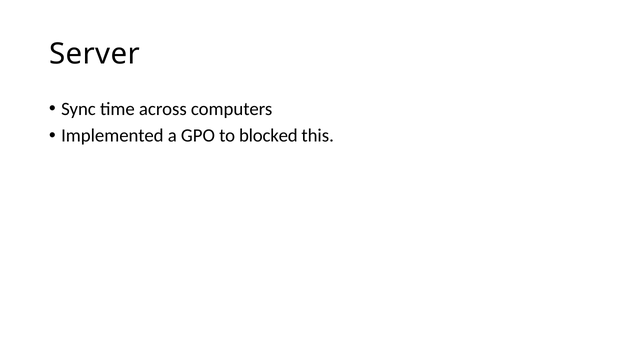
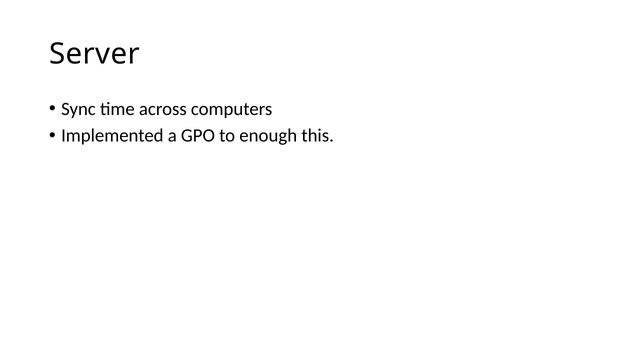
blocked: blocked -> enough
